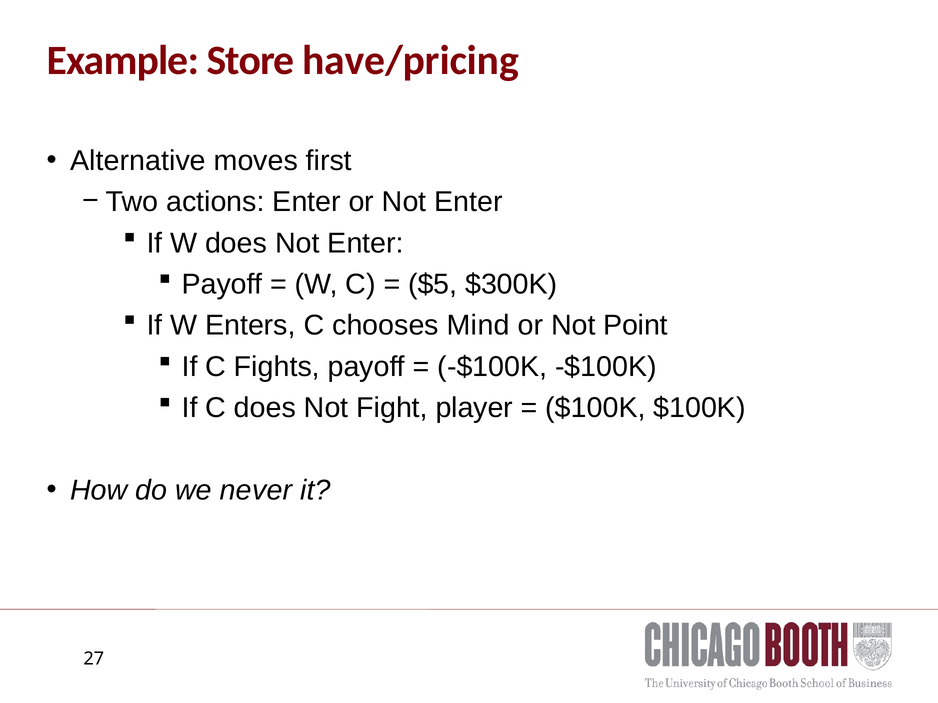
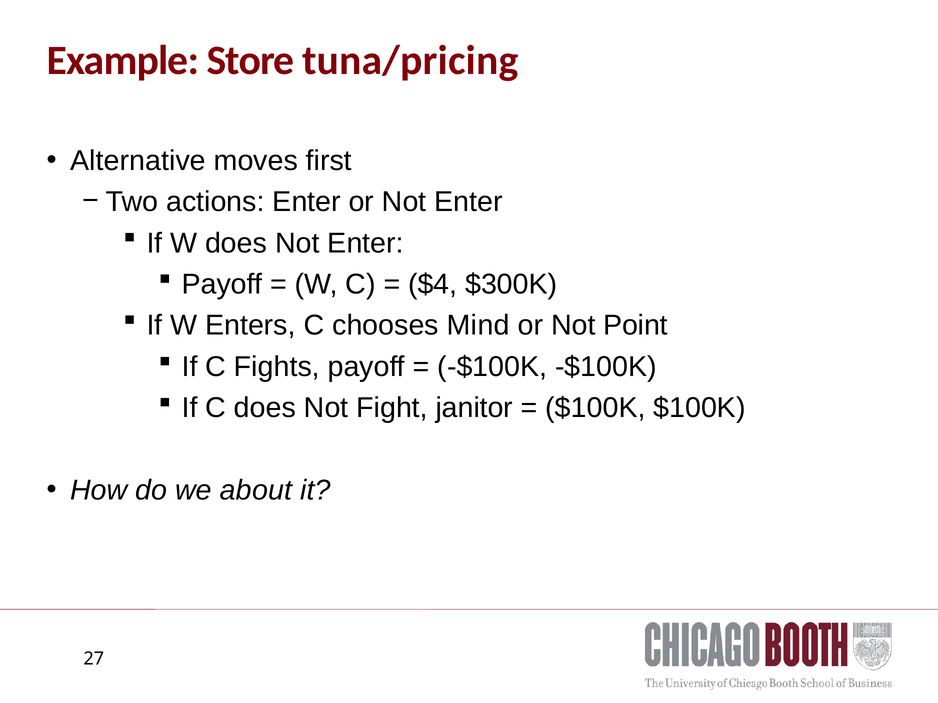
have/pricing: have/pricing -> tuna/pricing
$5: $5 -> $4
player: player -> janitor
never: never -> about
